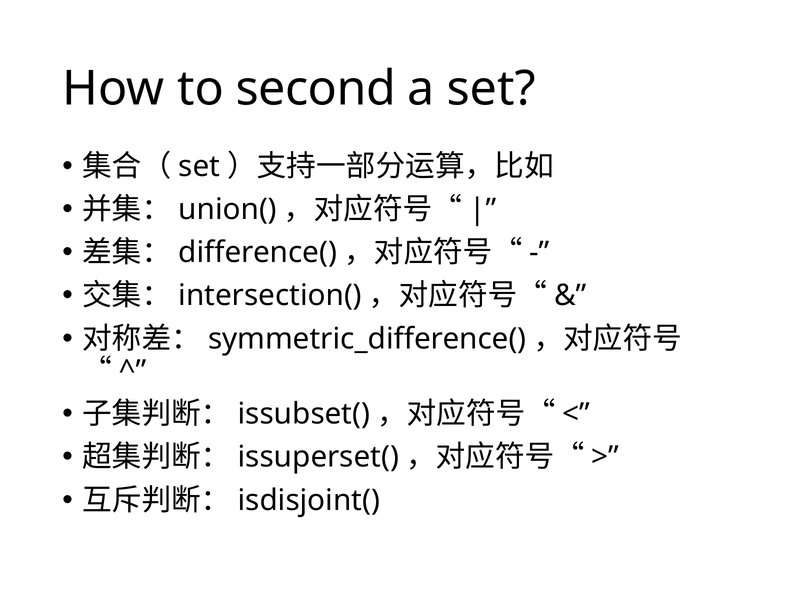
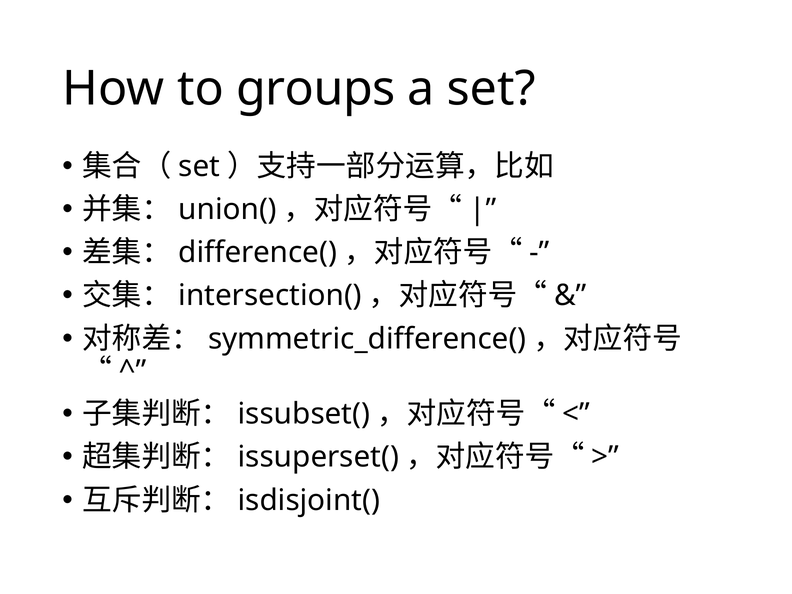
second: second -> groups
